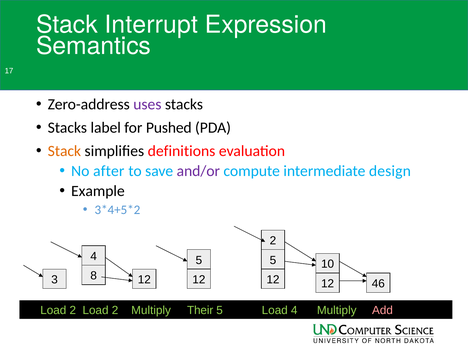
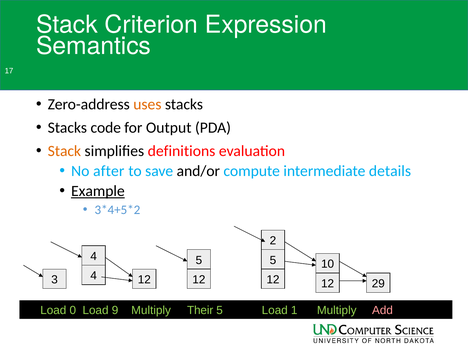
Interrupt: Interrupt -> Criterion
uses colour: purple -> orange
label: label -> code
Pushed: Pushed -> Output
and/or colour: purple -> black
design: design -> details
Example underline: none -> present
3 8: 8 -> 4
46: 46 -> 29
2 at (73, 310): 2 -> 0
2 at (115, 310): 2 -> 9
Load 4: 4 -> 1
